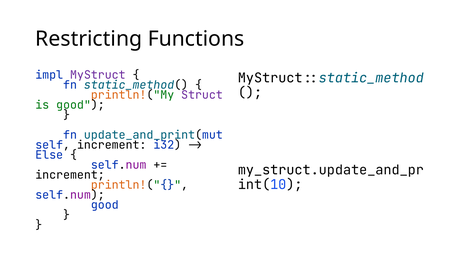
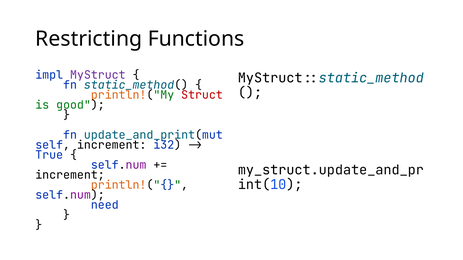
Struct colour: purple -> red
Else: Else -> True
good at (105, 205): good -> need
